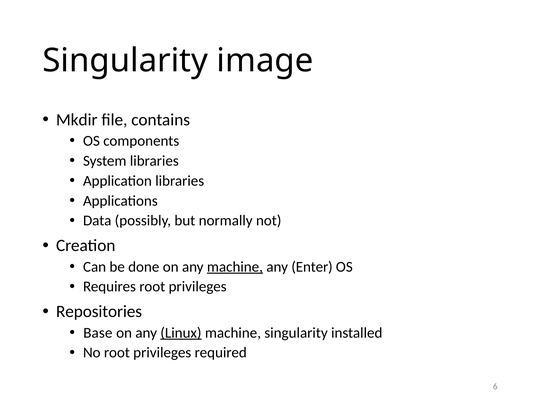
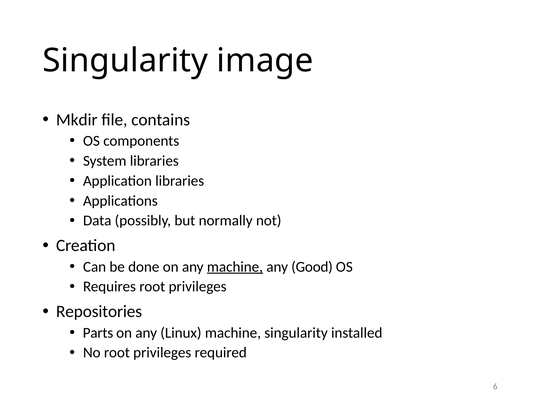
Enter: Enter -> Good
Base: Base -> Parts
Linux underline: present -> none
